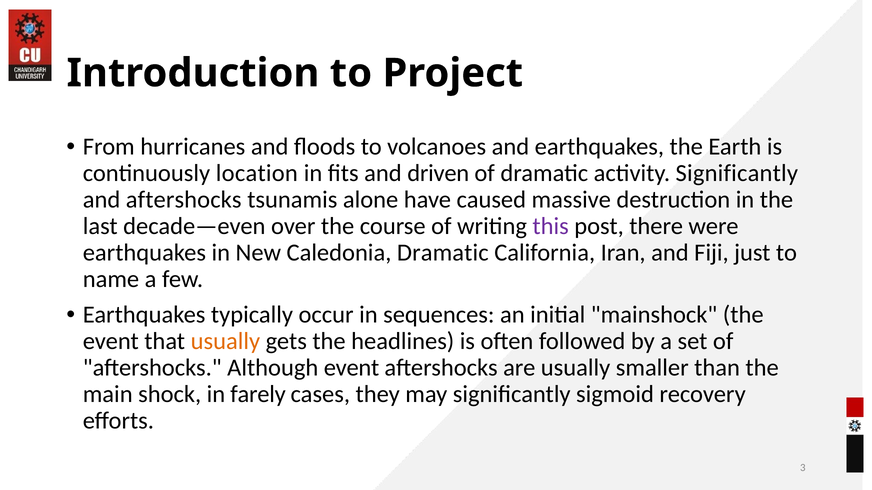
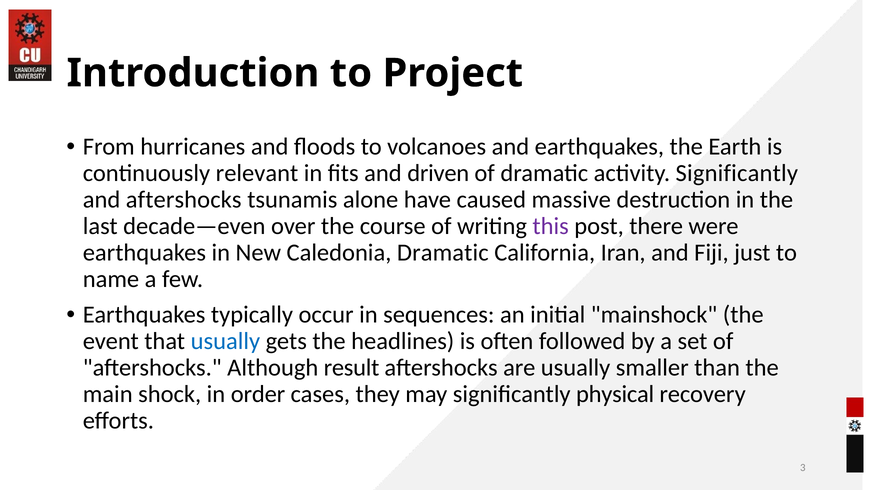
location: location -> relevant
usually at (225, 342) colour: orange -> blue
Although event: event -> result
farely: farely -> order
sigmoid: sigmoid -> physical
